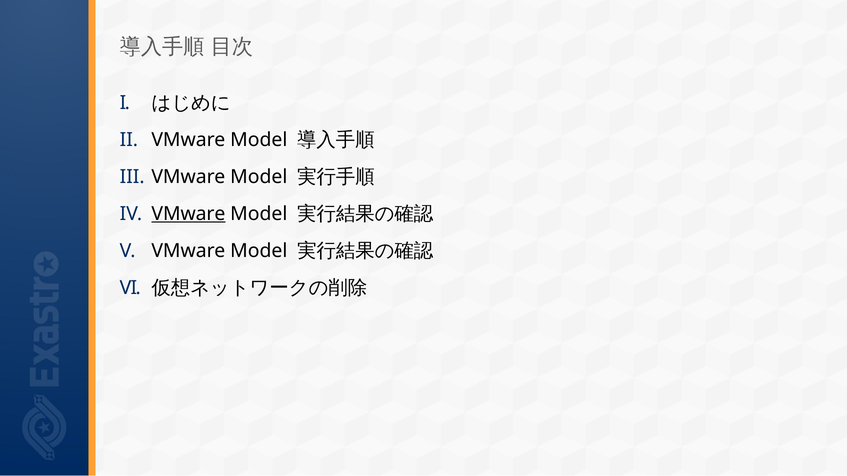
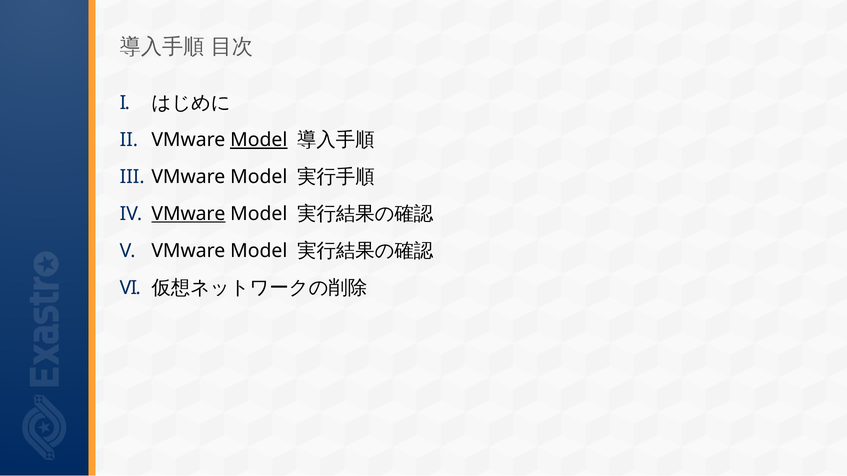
Model at (259, 140) underline: none -> present
